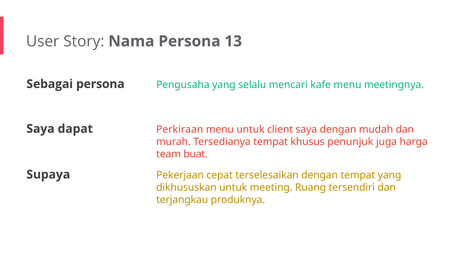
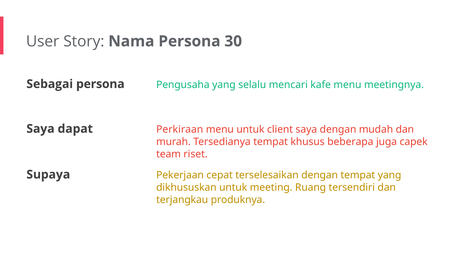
13: 13 -> 30
penunjuk: penunjuk -> beberapa
harga: harga -> capek
buat: buat -> riset
